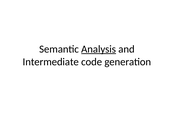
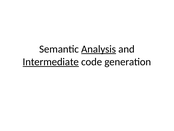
Intermediate underline: none -> present
